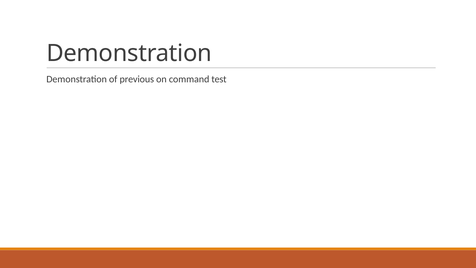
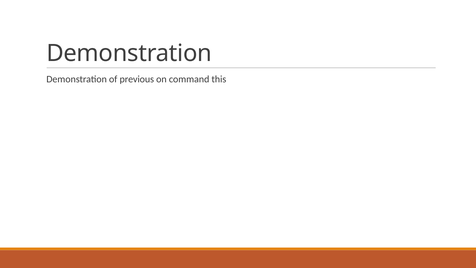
test: test -> this
